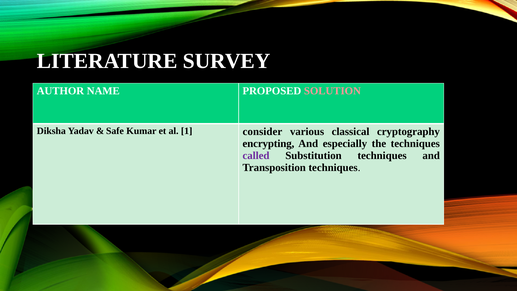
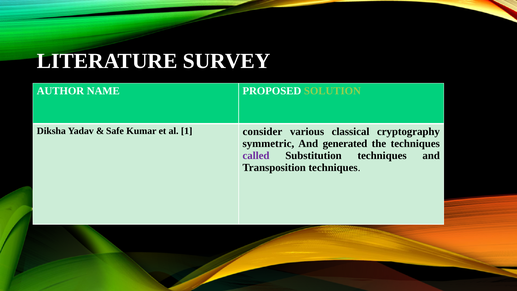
SOLUTION colour: pink -> light green
encrypting: encrypting -> symmetric
especially: especially -> generated
